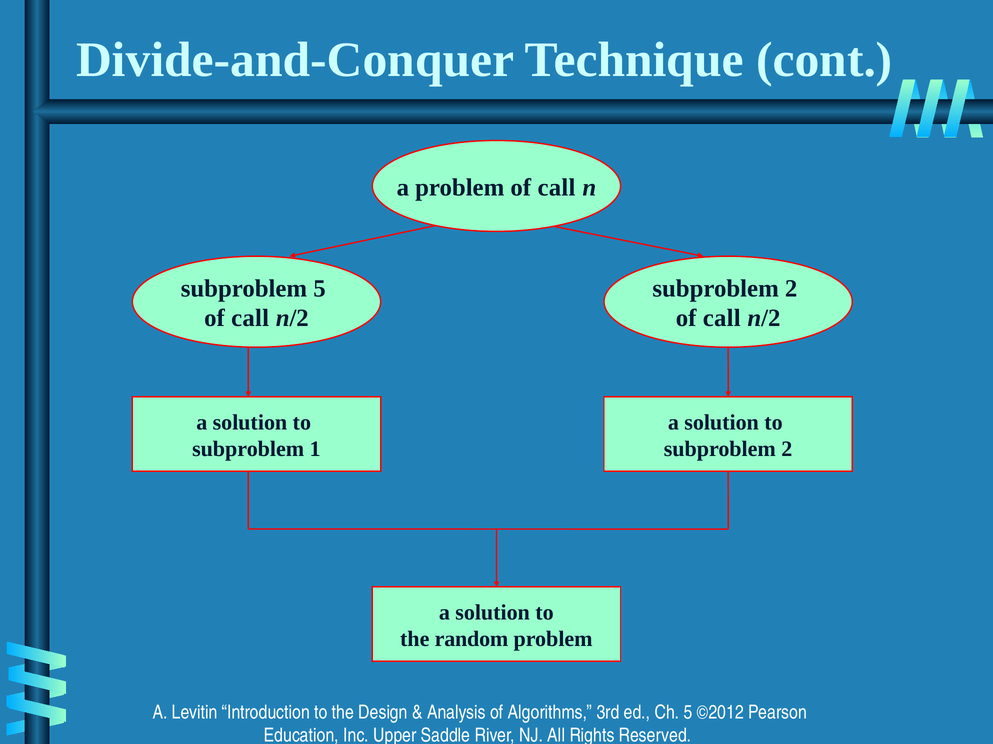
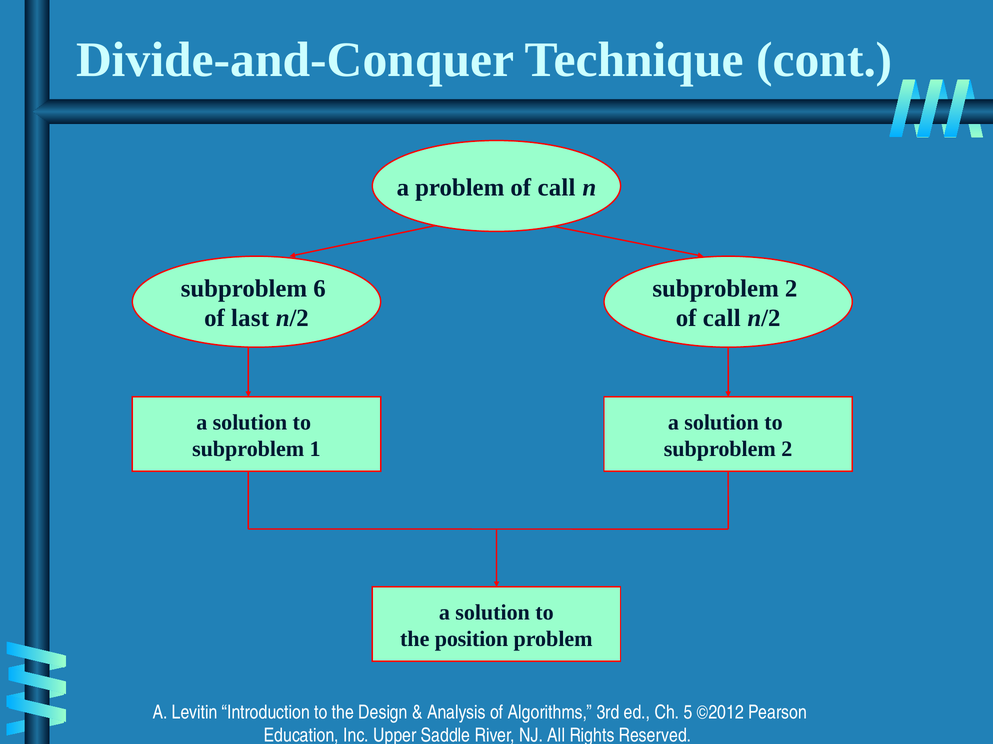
subproblem 5: 5 -> 6
call at (250, 319): call -> last
random: random -> position
